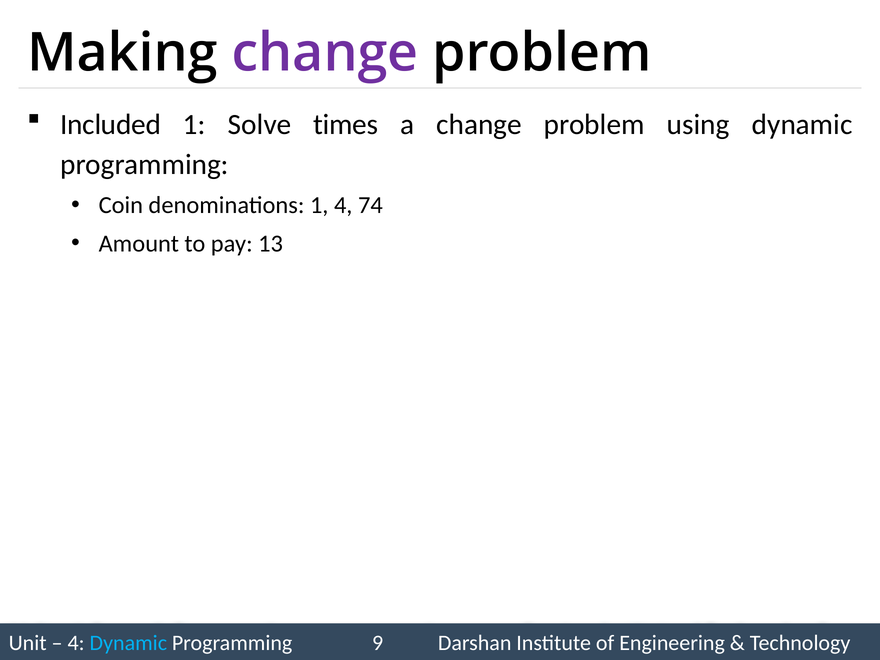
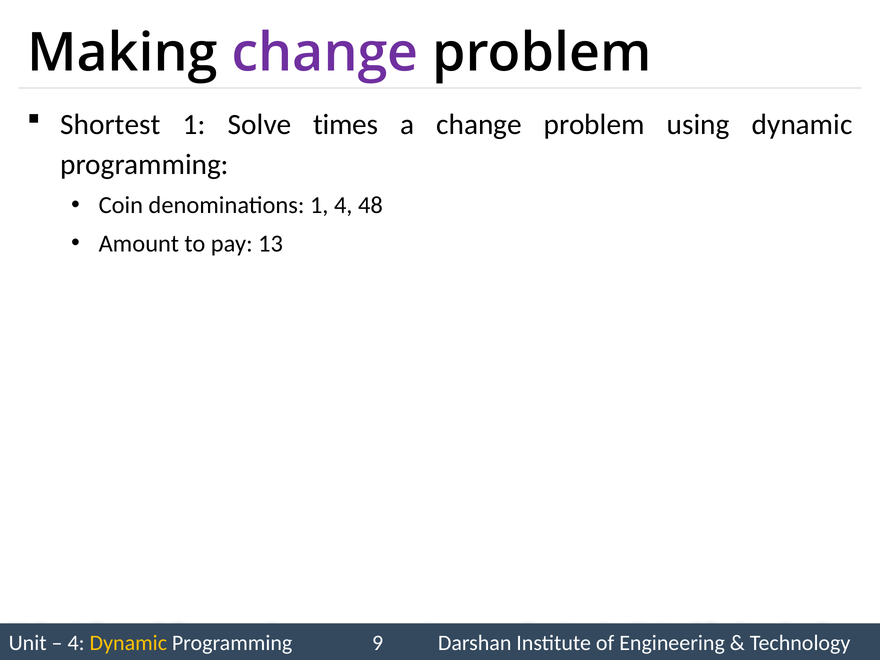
Included: Included -> Shortest
74: 74 -> 48
Dynamic at (128, 643) colour: light blue -> yellow
